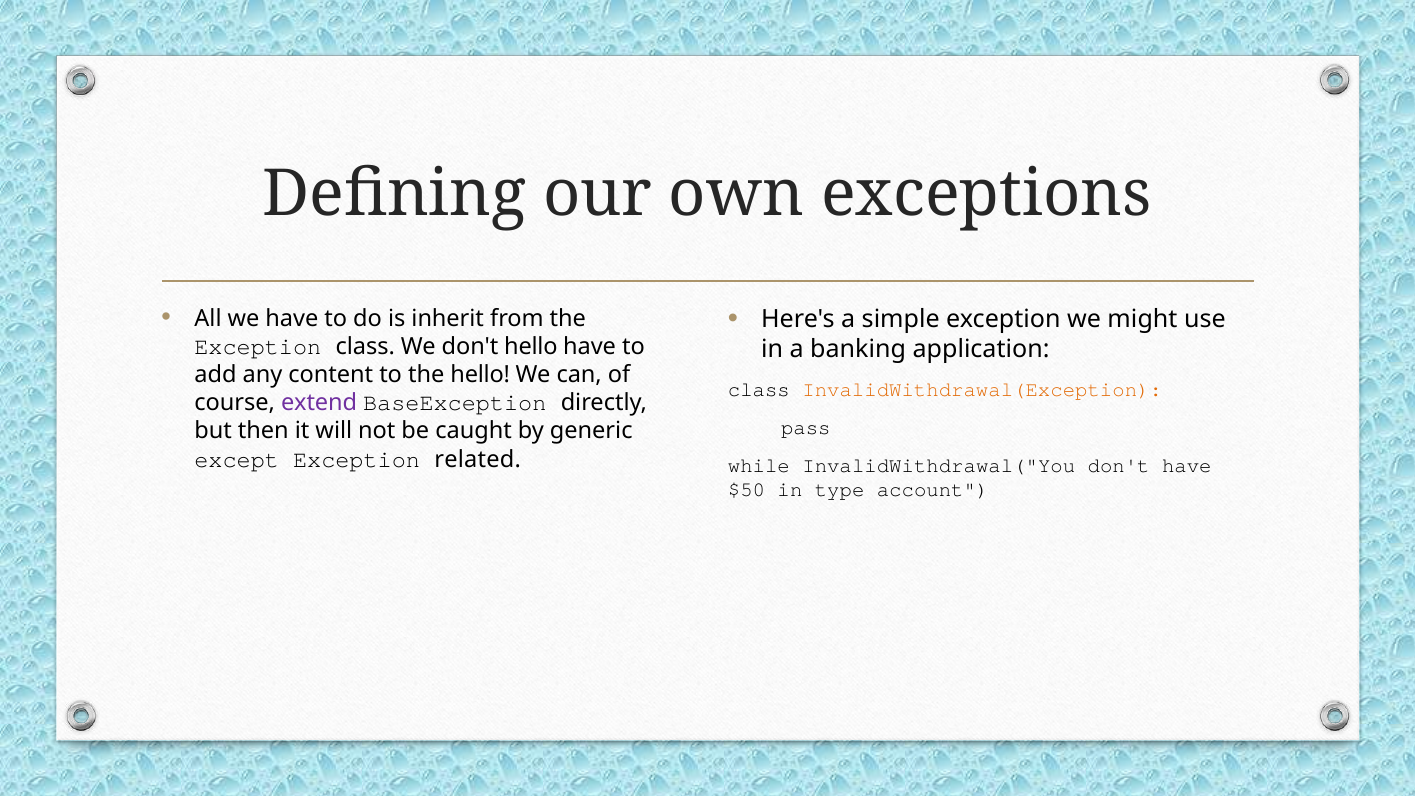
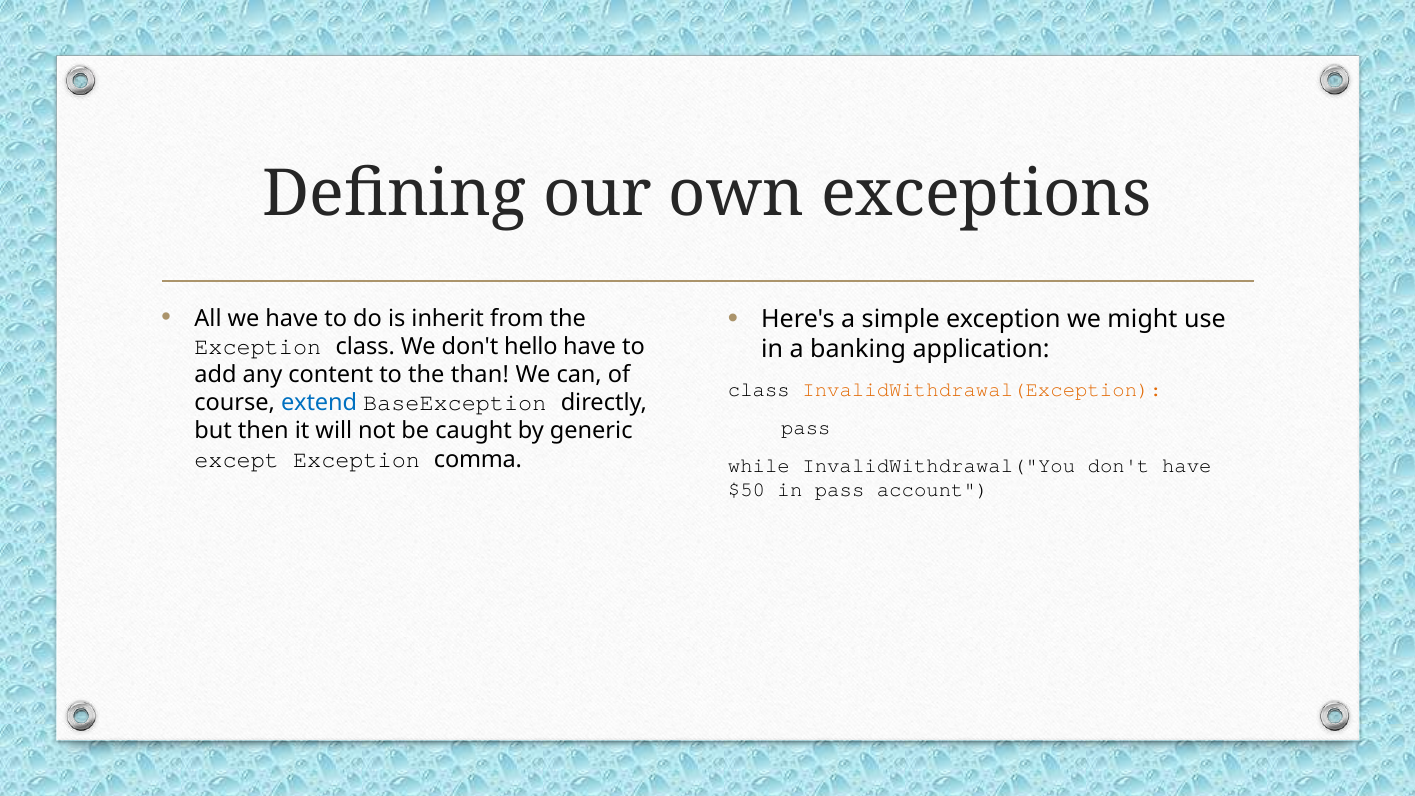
the hello: hello -> than
extend colour: purple -> blue
related: related -> comma
in type: type -> pass
